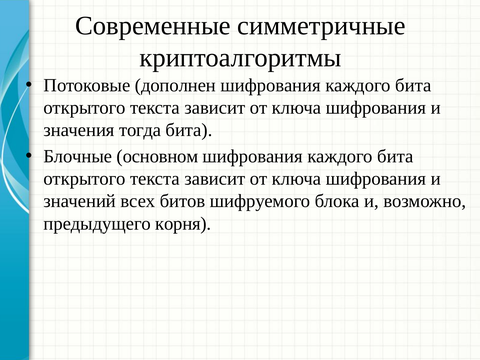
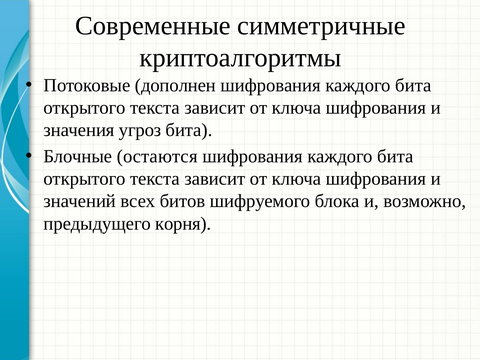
тогда: тогда -> угроз
основном: основном -> остаются
